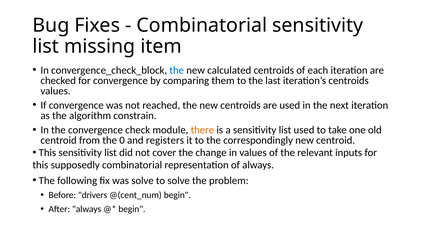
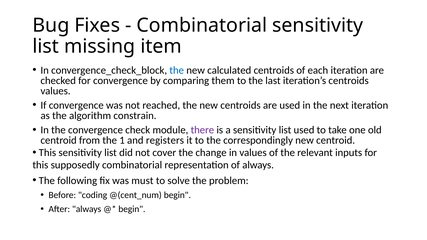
there colour: orange -> purple
0: 0 -> 1
was solve: solve -> must
drivers: drivers -> coding
